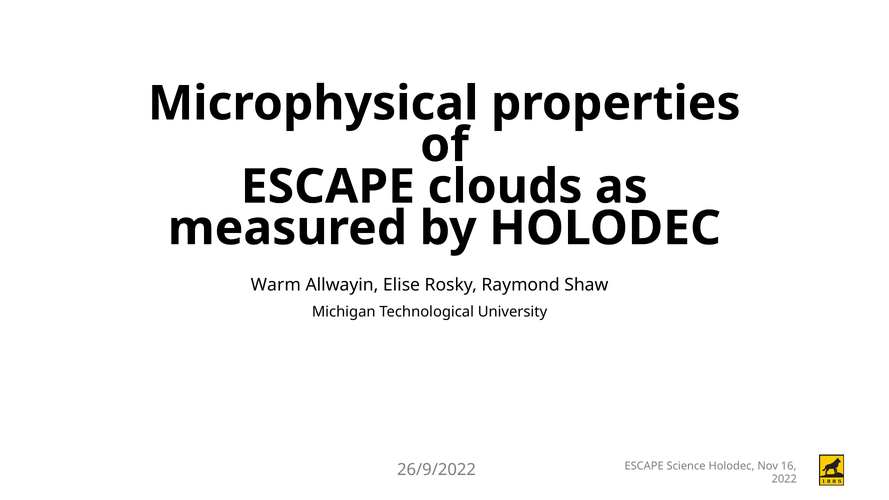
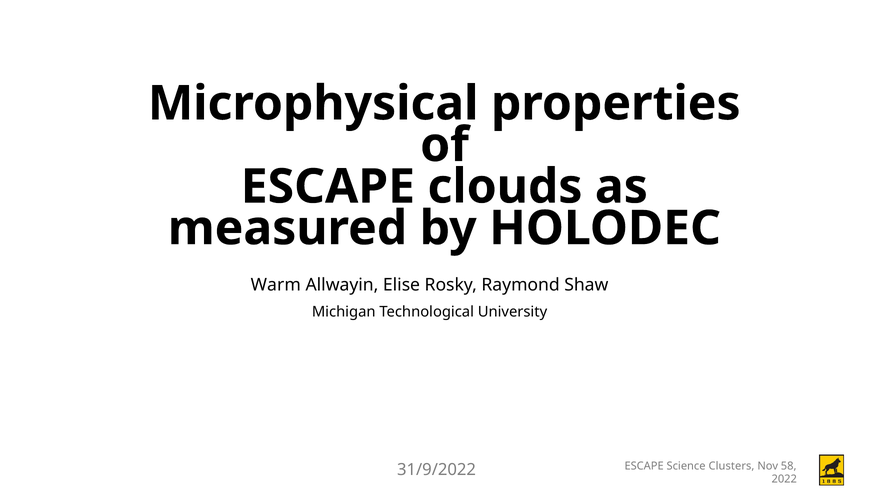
Science Holodec: Holodec -> Clusters
16: 16 -> 58
26/9/2022: 26/9/2022 -> 31/9/2022
